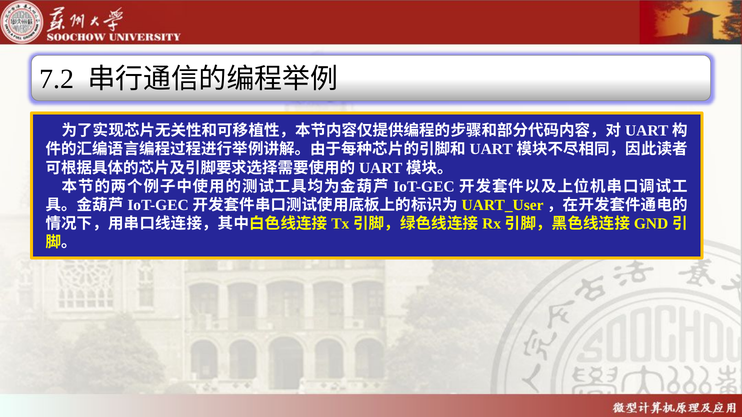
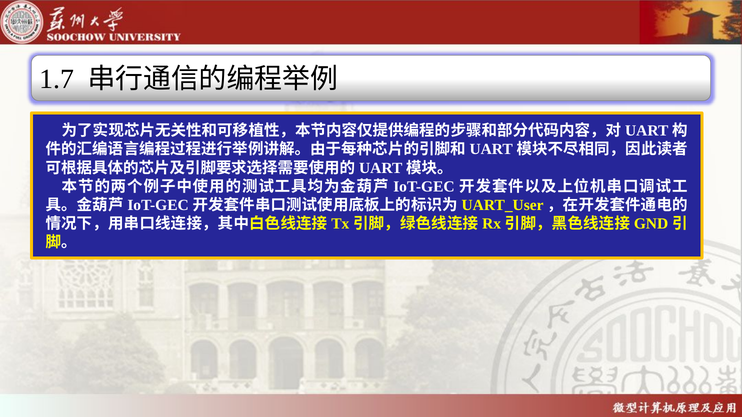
7.2: 7.2 -> 1.7
